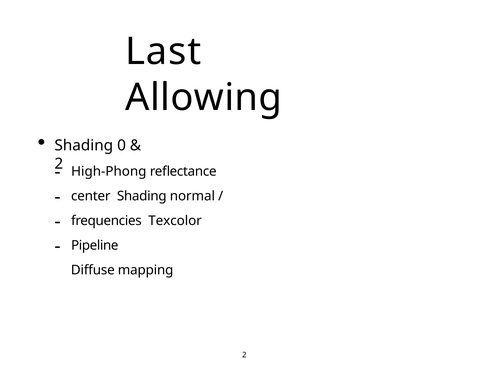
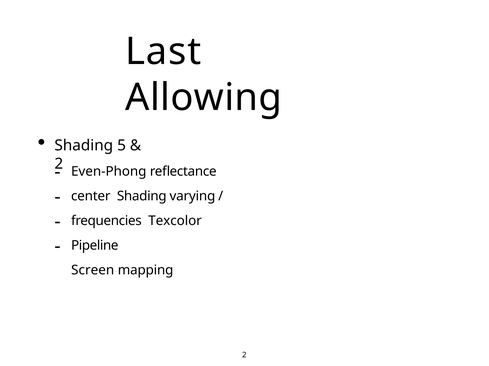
0: 0 -> 5
High-Phong: High-Phong -> Even-Phong
normal: normal -> varying
Diffuse: Diffuse -> Screen
